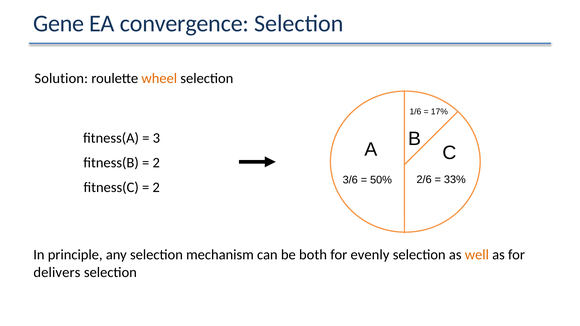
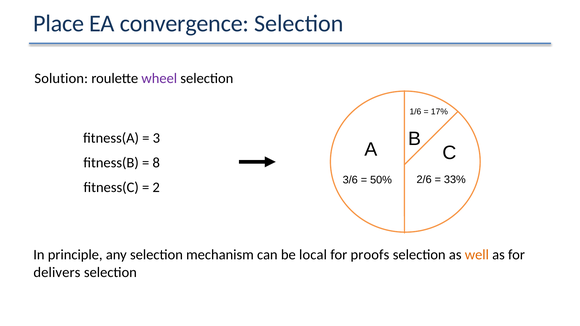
Gene: Gene -> Place
wheel colour: orange -> purple
2 at (156, 163): 2 -> 8
both: both -> local
evenly: evenly -> proofs
